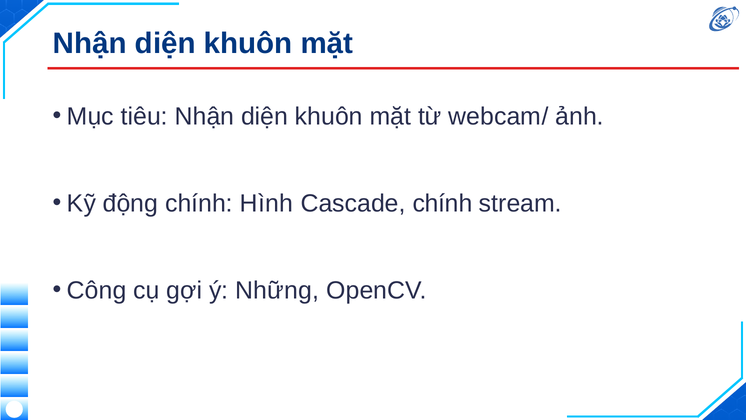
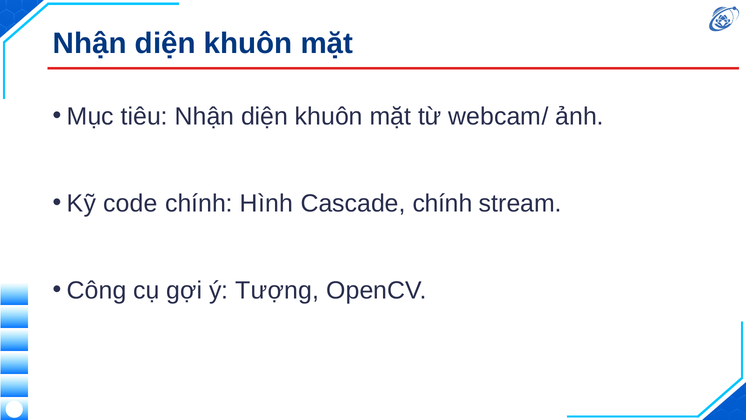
động: động -> code
Những: Những -> Tượng
